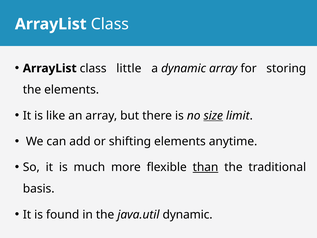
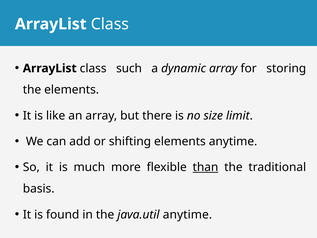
little: little -> such
size underline: present -> none
java.util dynamic: dynamic -> anytime
